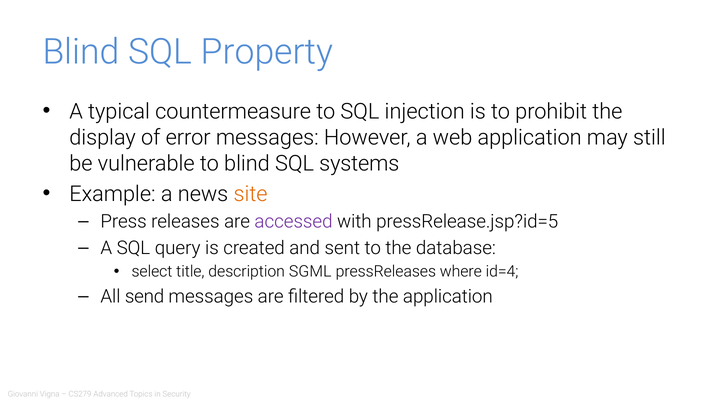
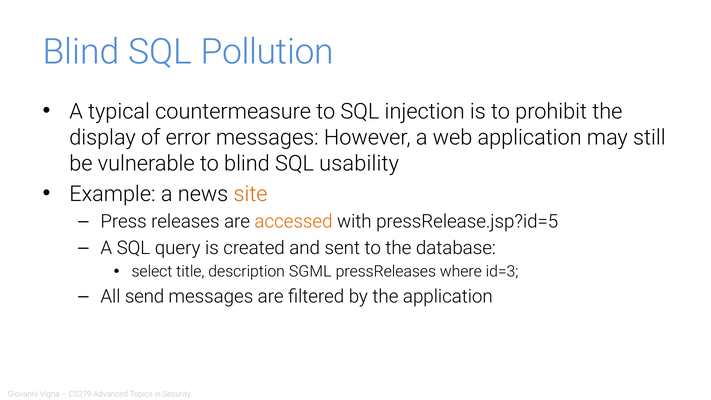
Property: Property -> Pollution
systems: systems -> usability
accessed colour: purple -> orange
id=4: id=4 -> id=3
